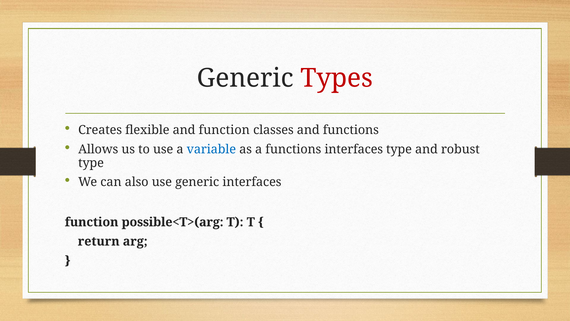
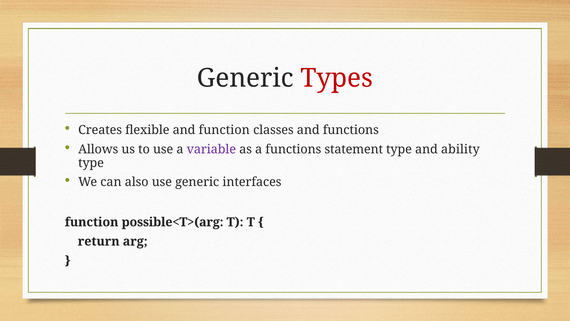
variable colour: blue -> purple
functions interfaces: interfaces -> statement
robust: robust -> ability
